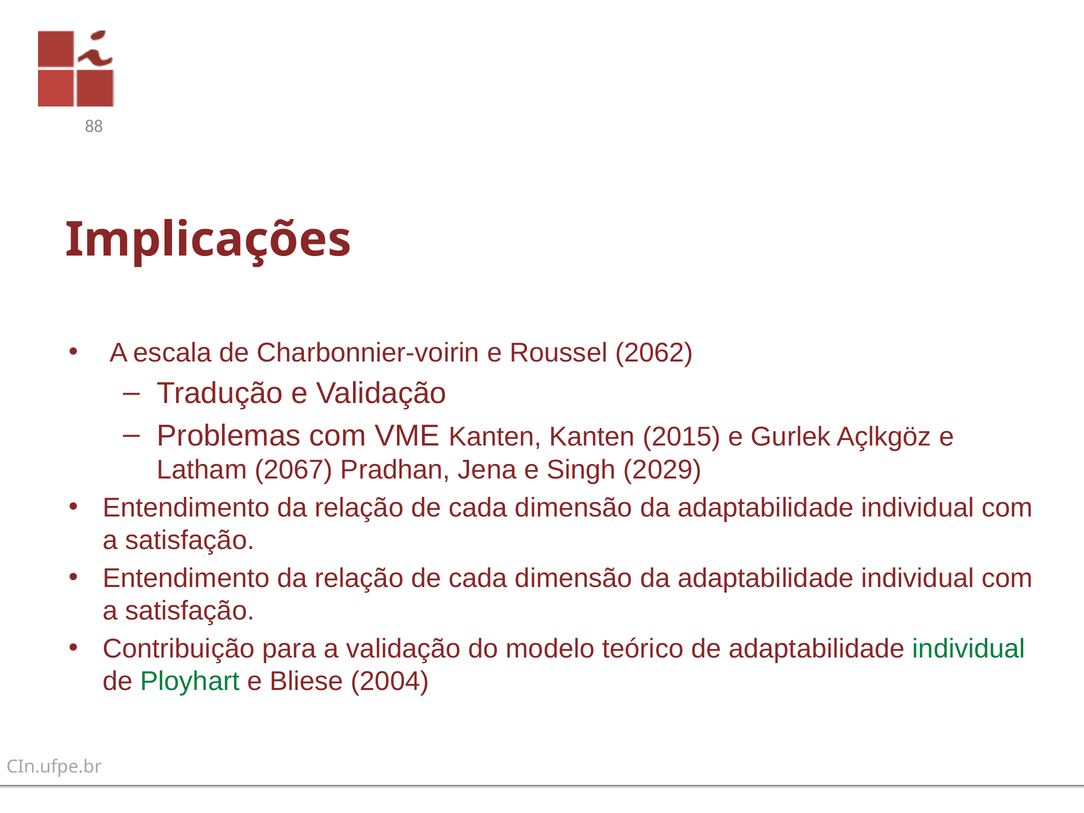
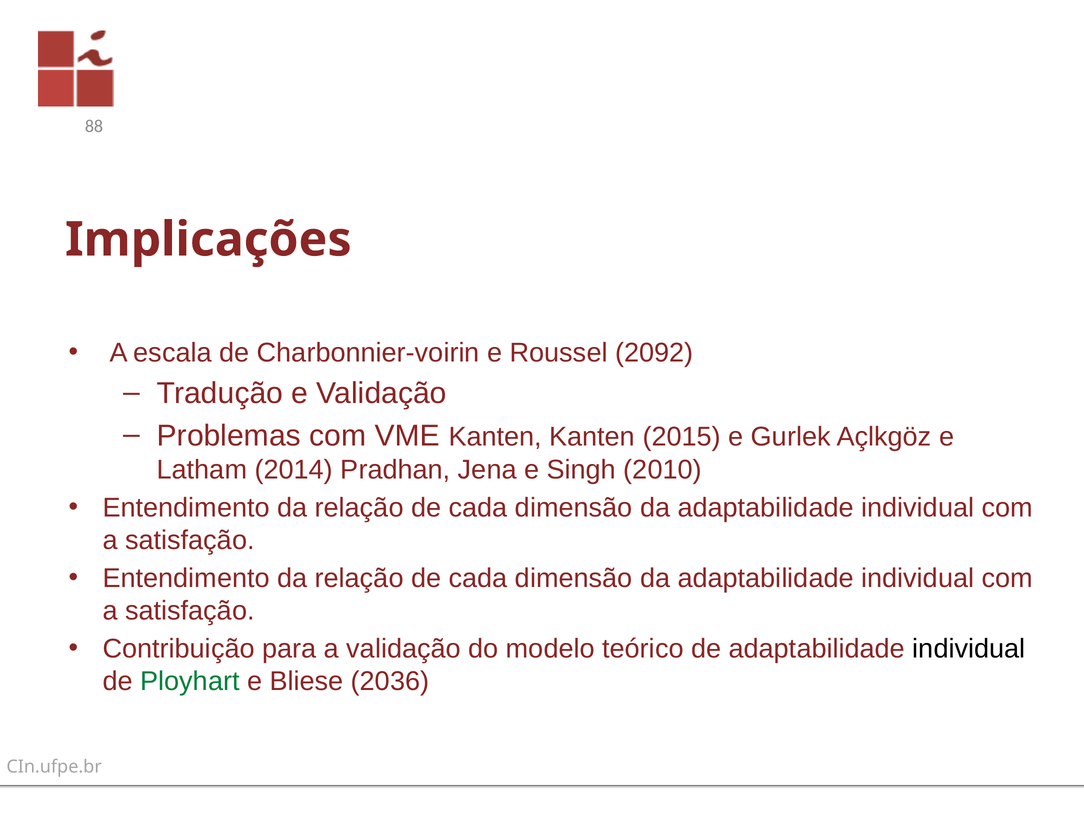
2062: 2062 -> 2092
2067: 2067 -> 2014
2029: 2029 -> 2010
individual at (969, 649) colour: green -> black
2004: 2004 -> 2036
